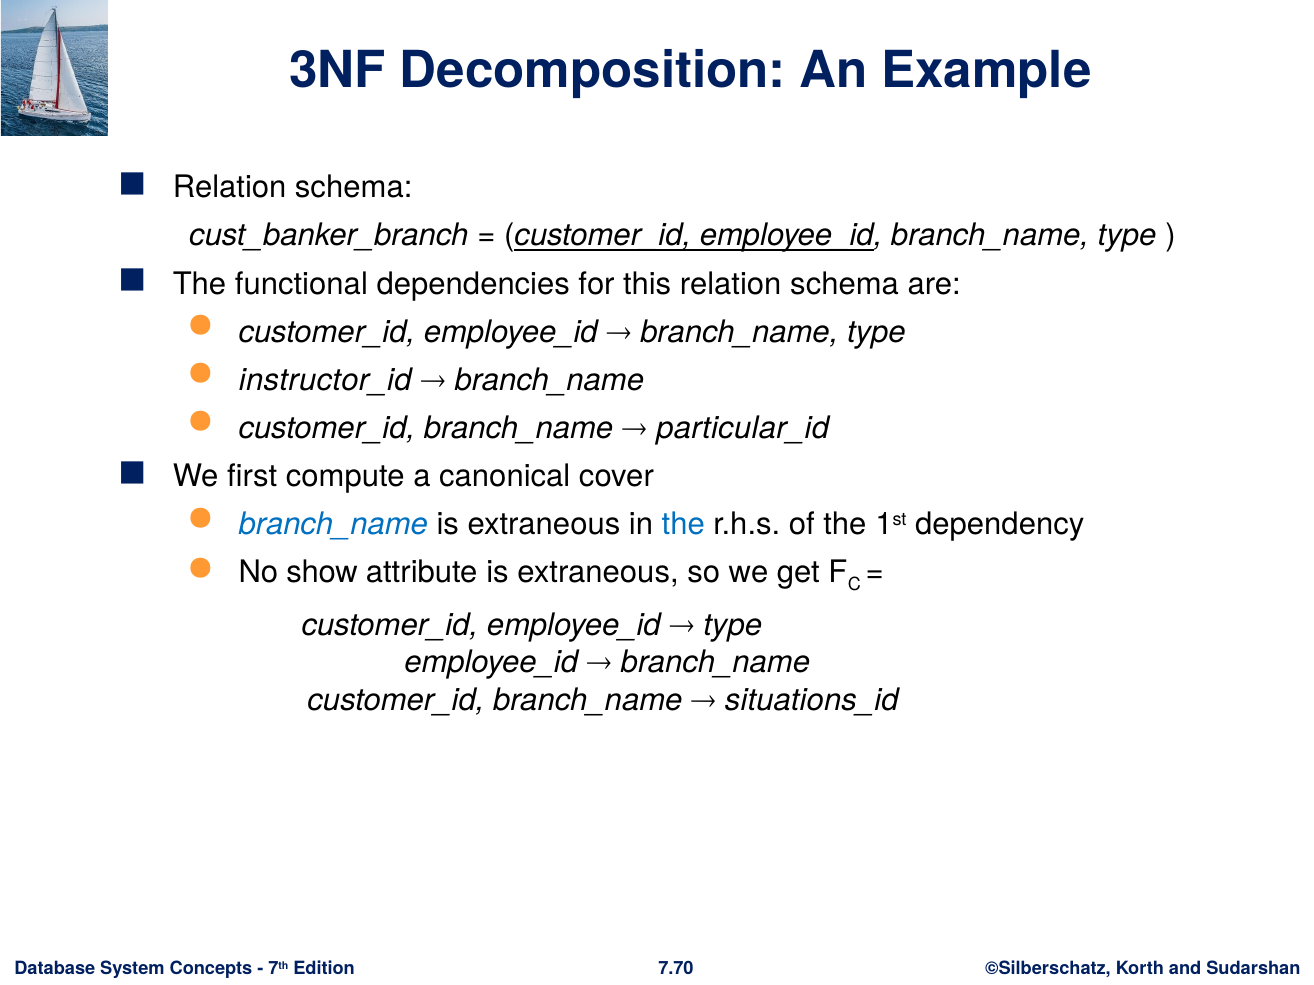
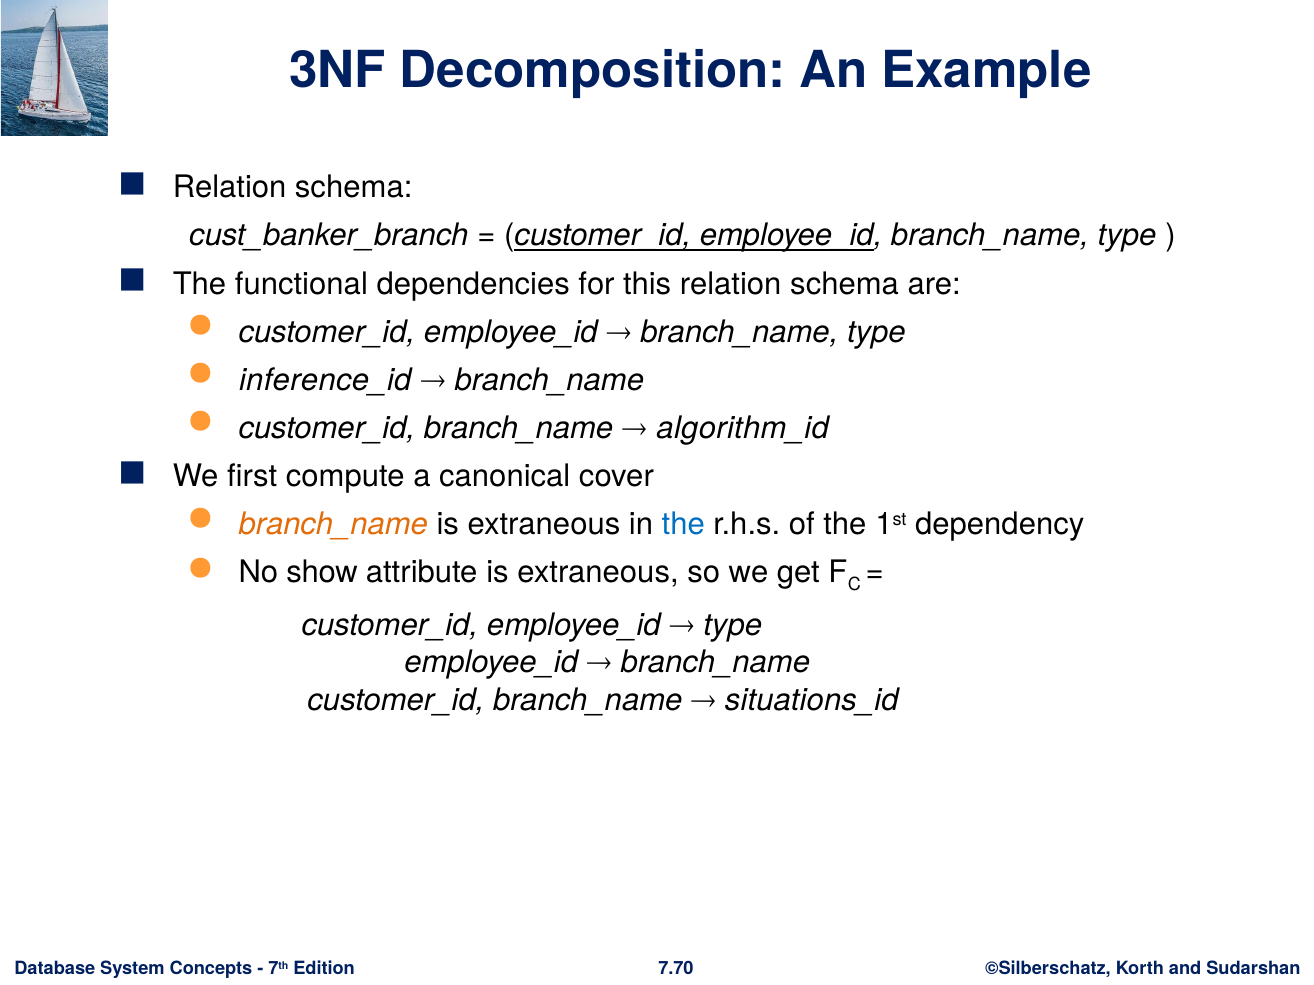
instructor_id: instructor_id -> inference_id
particular_id: particular_id -> algorithm_id
branch_name at (333, 524) colour: blue -> orange
